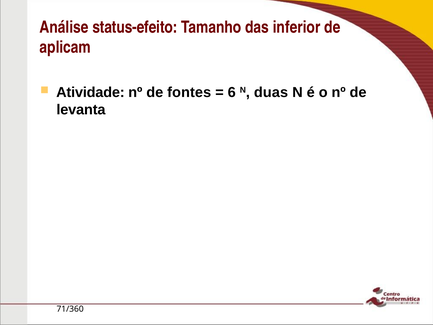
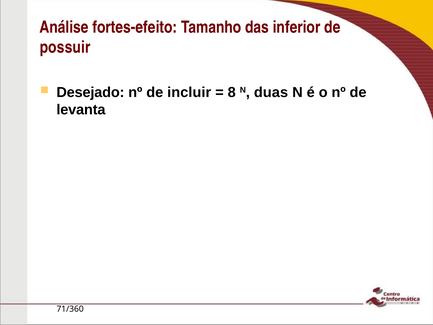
status-efeito: status-efeito -> fortes-efeito
aplicam: aplicam -> possuir
Atividade: Atividade -> Desejado
fontes: fontes -> incluir
6: 6 -> 8
